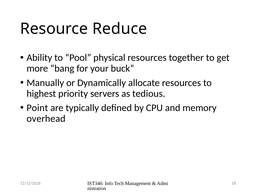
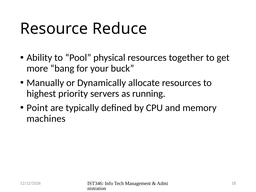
tedious: tedious -> running
overhead: overhead -> machines
